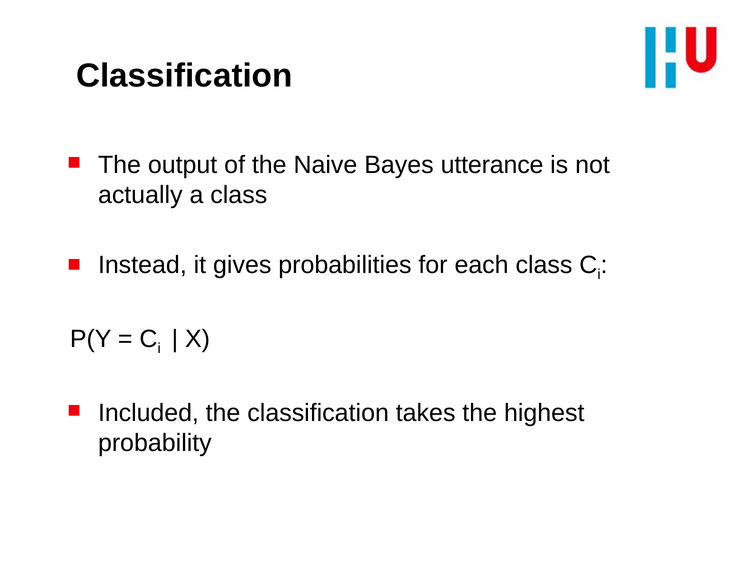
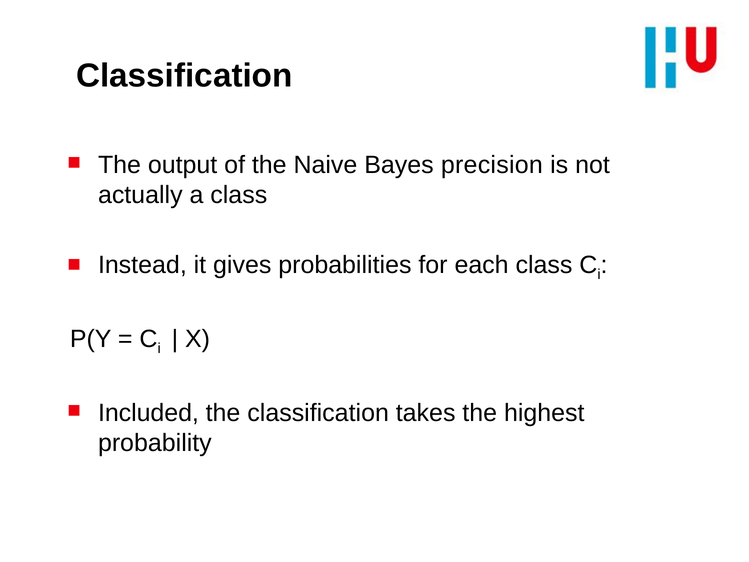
utterance: utterance -> precision
